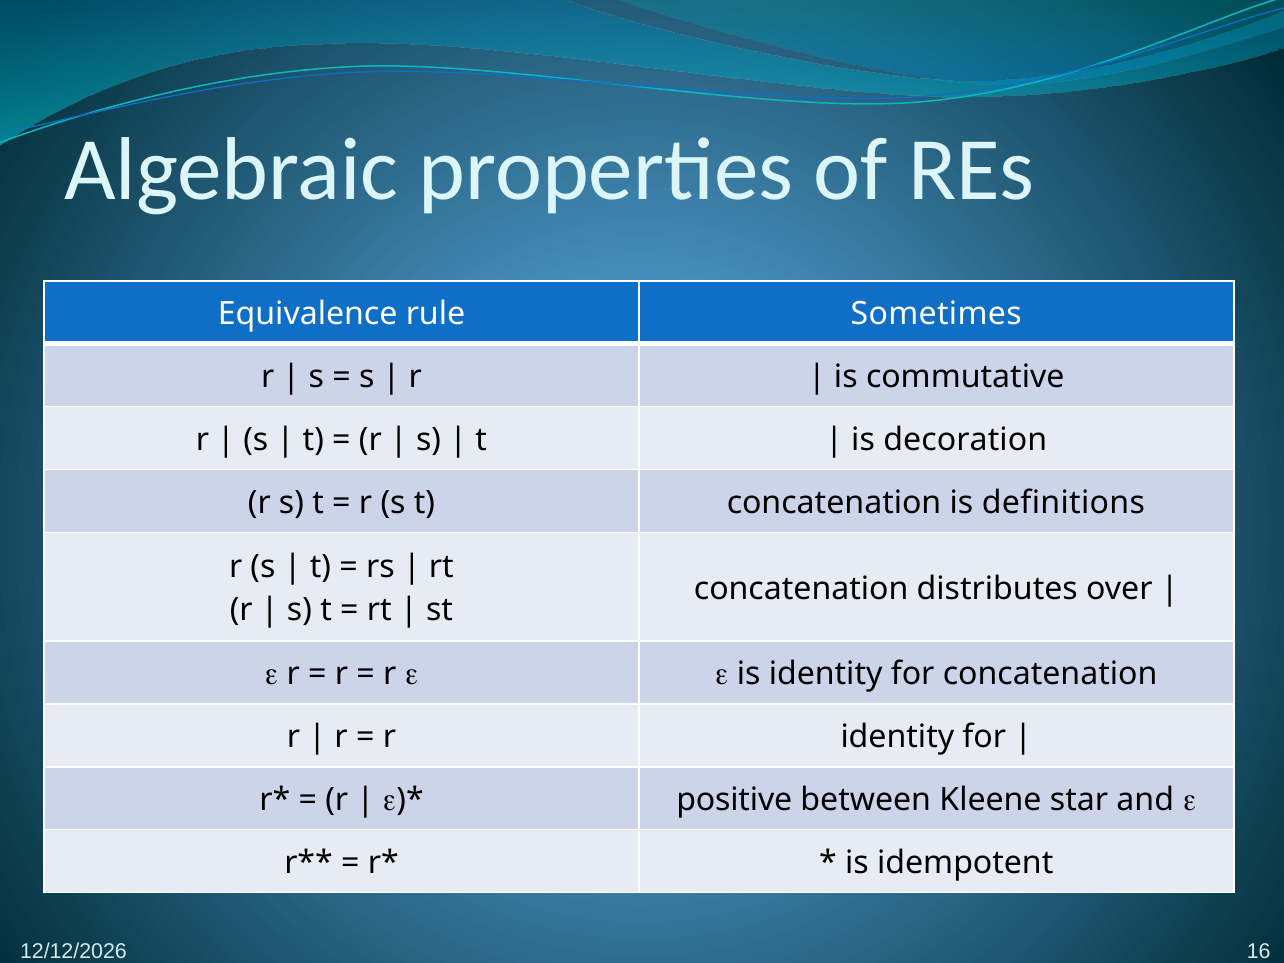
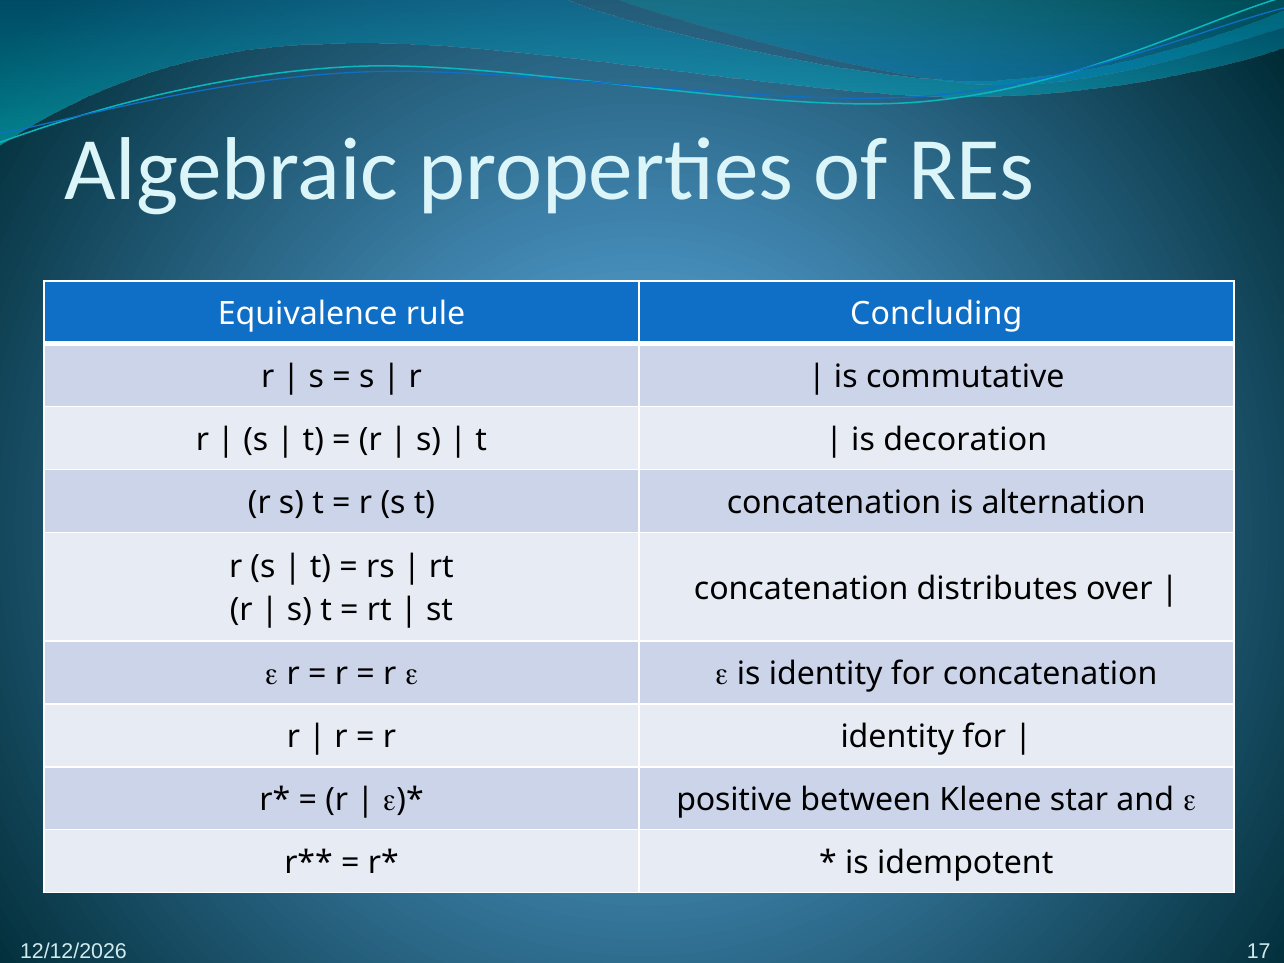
Sometimes: Sometimes -> Concluding
definitions: definitions -> alternation
16: 16 -> 17
